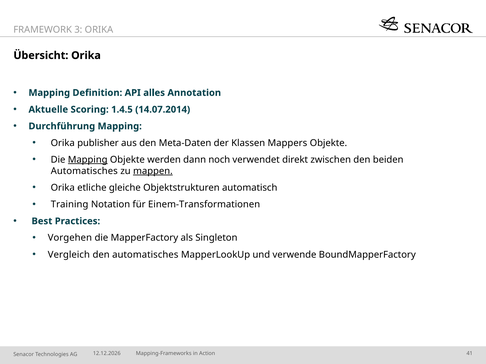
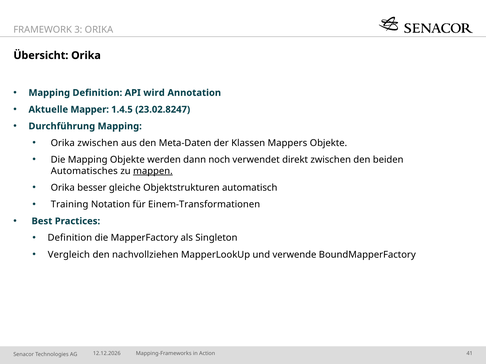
alles: alles -> wird
Scoring: Scoring -> Mapper
14.07.2014: 14.07.2014 -> 23.02.8247
Orika publisher: publisher -> zwischen
Mapping at (88, 160) underline: present -> none
etliche: etliche -> besser
Vorgehen at (70, 238): Vorgehen -> Definition
den automatisches: automatisches -> nachvollziehen
